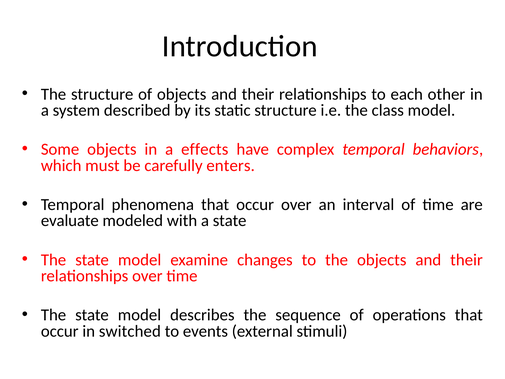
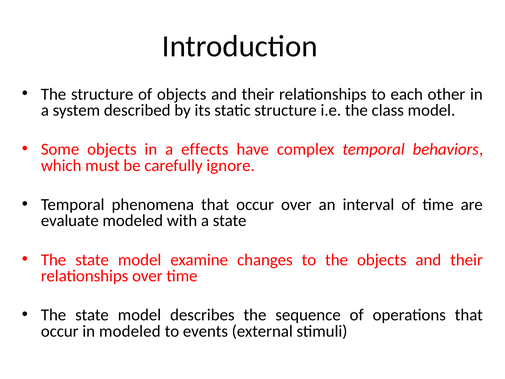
enters: enters -> ignore
in switched: switched -> modeled
